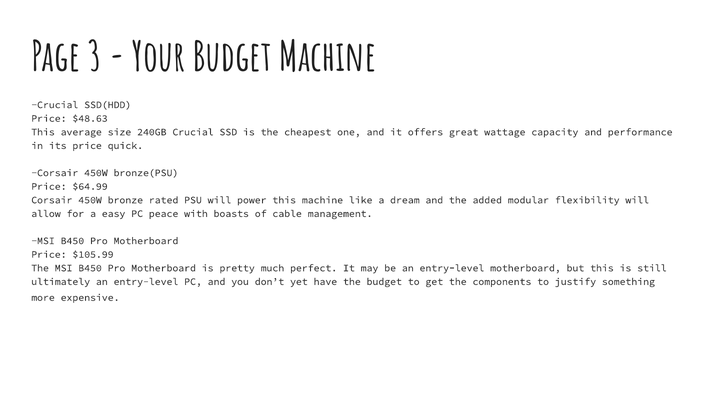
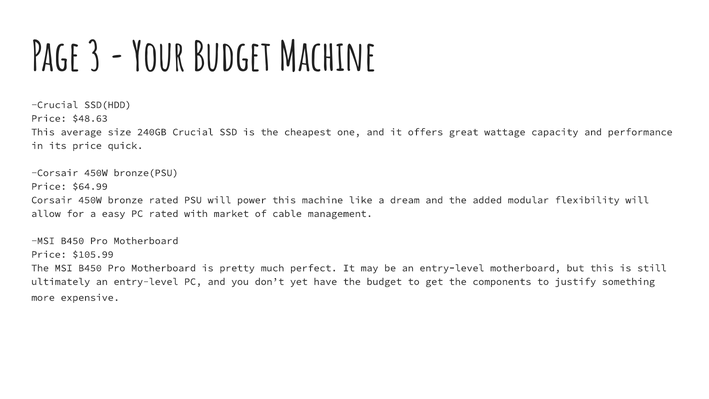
PC peace: peace -> rated
boasts: boasts -> market
